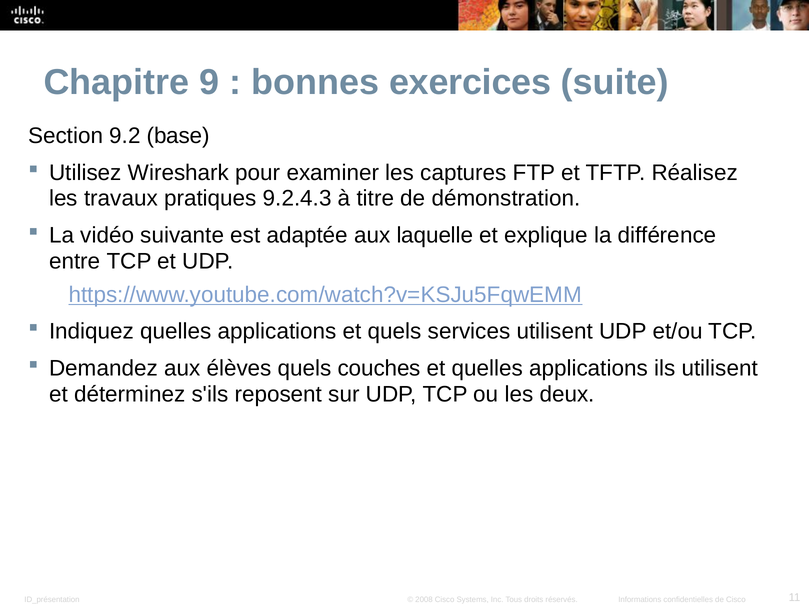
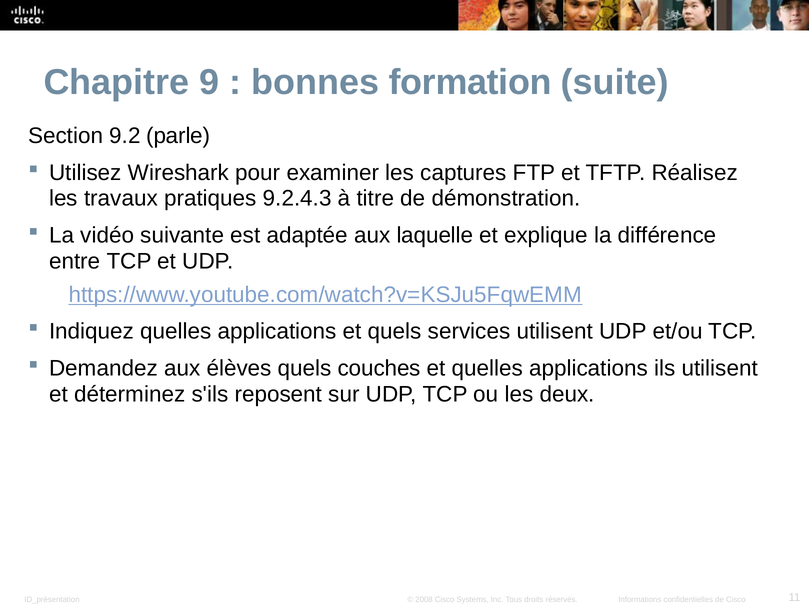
exercices: exercices -> formation
base: base -> parle
